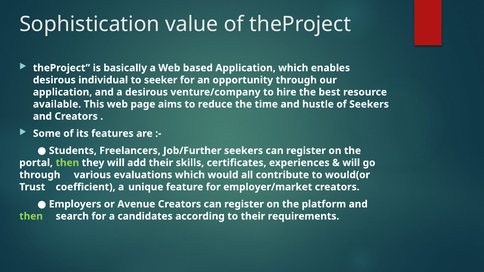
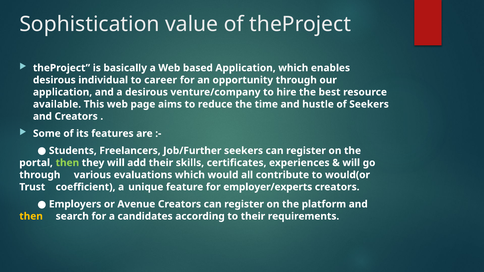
seeker: seeker -> career
employer/market: employer/market -> employer/experts
then at (31, 216) colour: light green -> yellow
